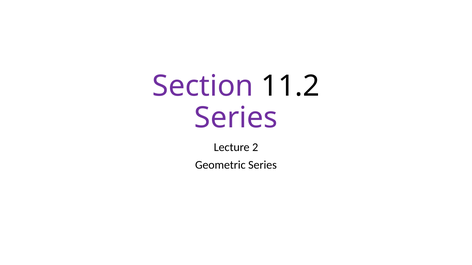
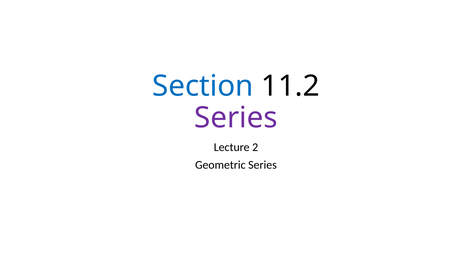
Section colour: purple -> blue
